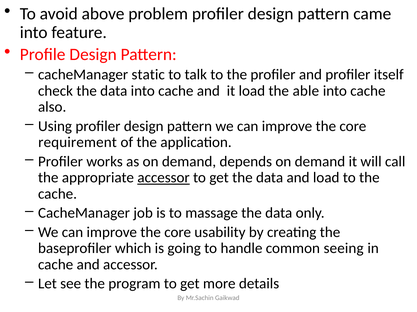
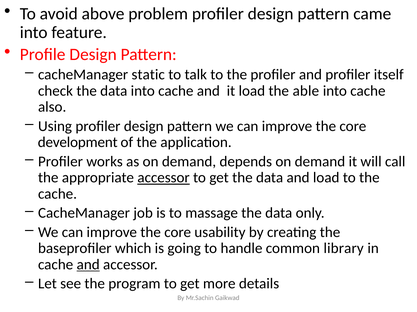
requirement: requirement -> development
seeing: seeing -> library
and at (88, 265) underline: none -> present
